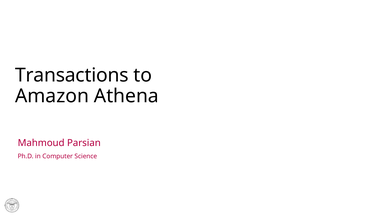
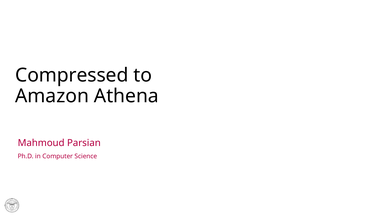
Transactions: Transactions -> Compressed
